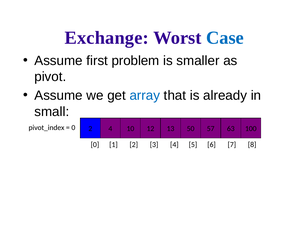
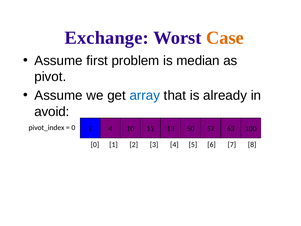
Case colour: blue -> orange
smaller: smaller -> median
small: small -> avoid
